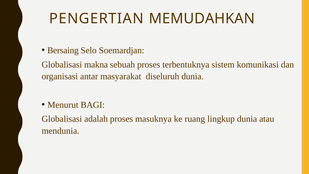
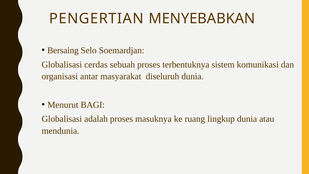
MEMUDAHKAN: MEMUDAHKAN -> MENYEBABKAN
makna: makna -> cerdas
